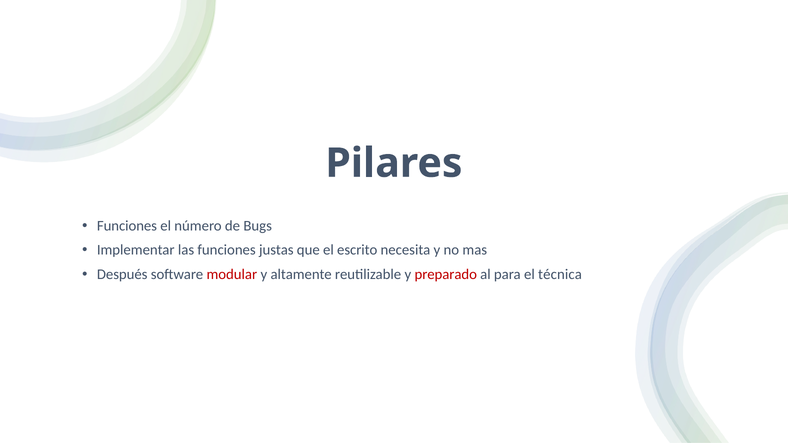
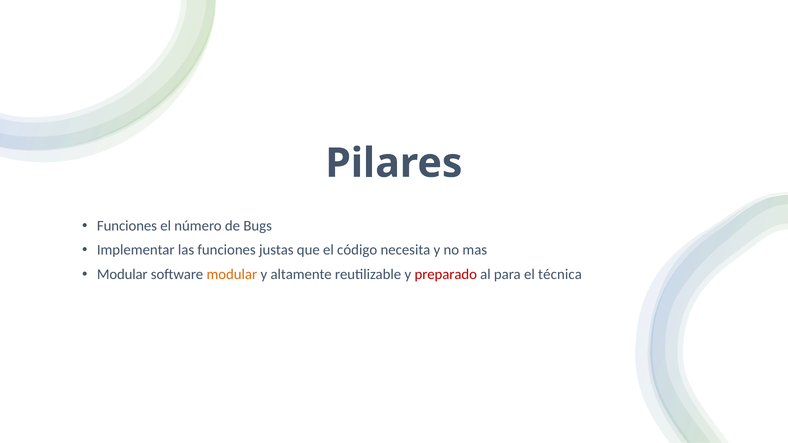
escrito: escrito -> código
Después at (122, 274): Después -> Modular
modular at (232, 274) colour: red -> orange
